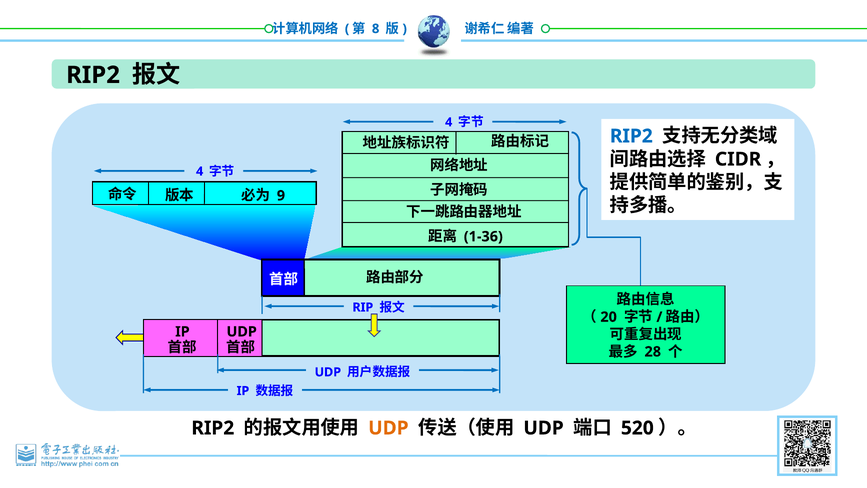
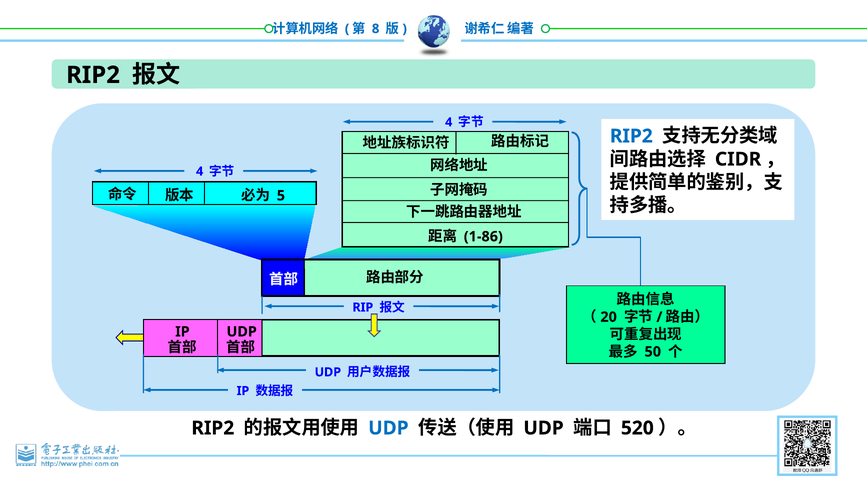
9: 9 -> 5
1-36: 1-36 -> 1-86
28: 28 -> 50
UDP at (388, 428) colour: orange -> blue
